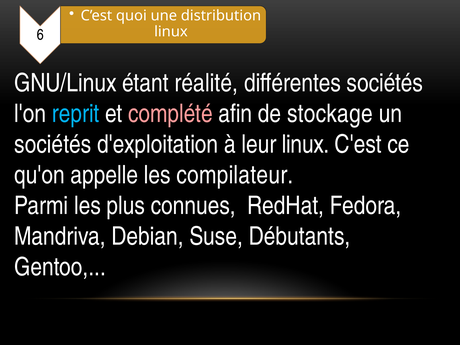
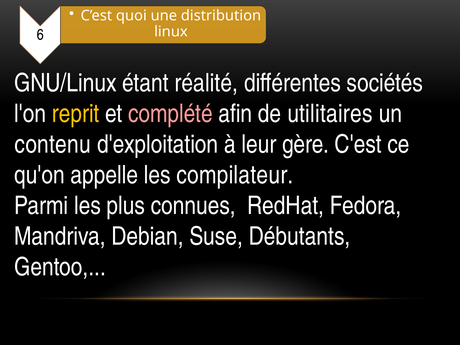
reprit colour: light blue -> yellow
stockage: stockage -> utilitaires
sociétés at (53, 145): sociétés -> contenu
leur linux: linux -> gère
